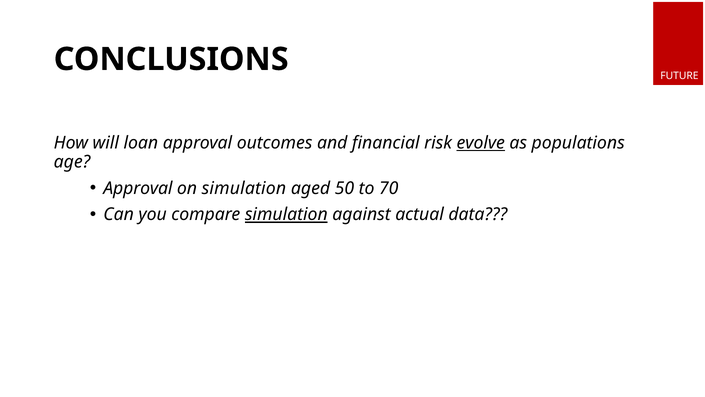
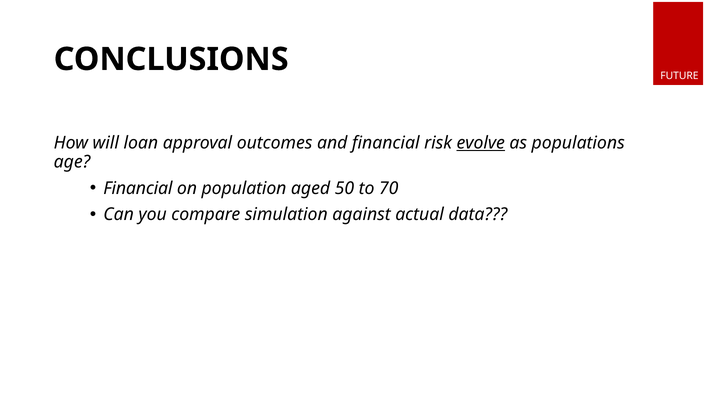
Approval at (138, 188): Approval -> Financial
on simulation: simulation -> population
simulation at (286, 214) underline: present -> none
